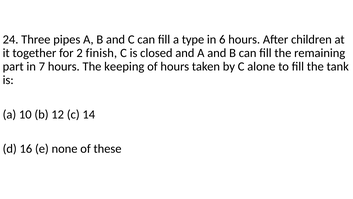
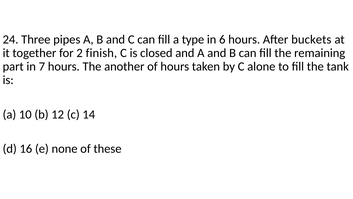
children: children -> buckets
keeping: keeping -> another
